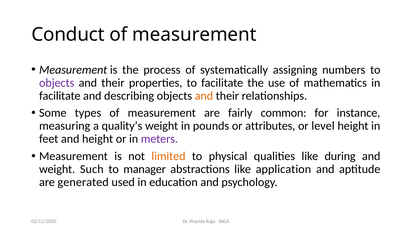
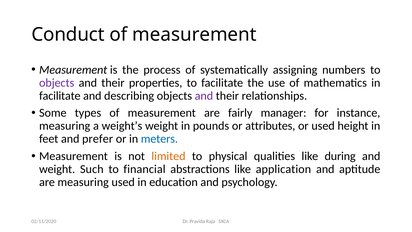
and at (204, 96) colour: orange -> purple
common: common -> manager
quality’s: quality’s -> weight’s
or level: level -> used
and height: height -> prefer
meters colour: purple -> blue
manager: manager -> financial
are generated: generated -> measuring
